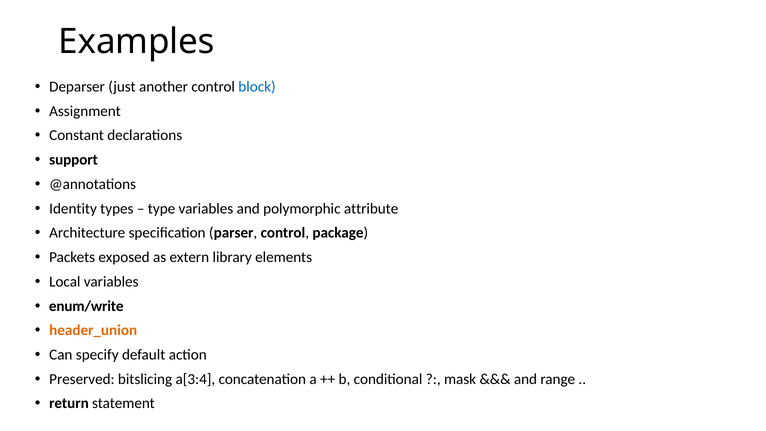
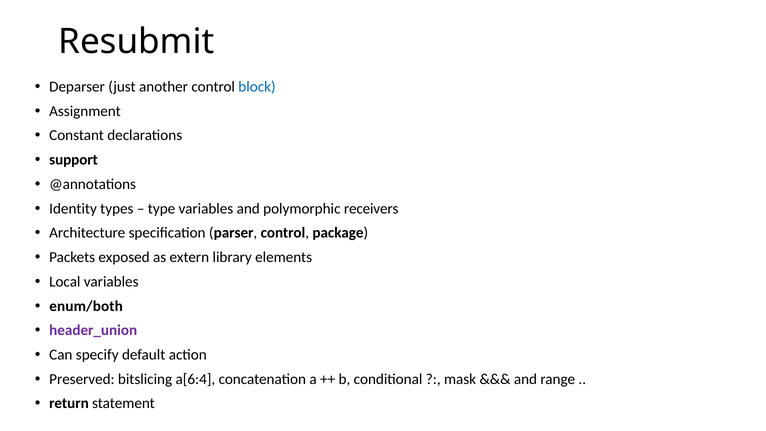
Examples: Examples -> Resubmit
attribute: attribute -> receivers
enum/write: enum/write -> enum/both
header_union colour: orange -> purple
a[3:4: a[3:4 -> a[6:4
